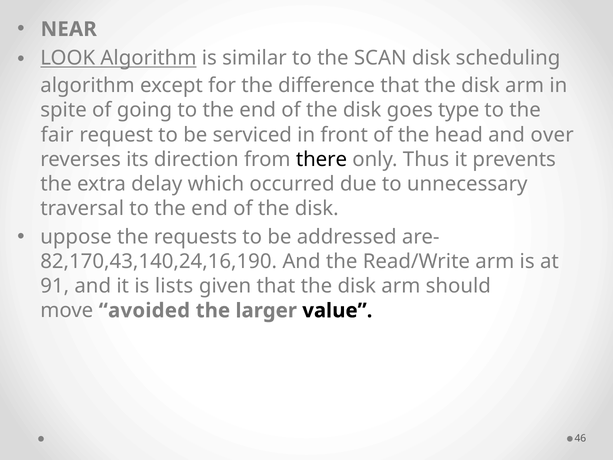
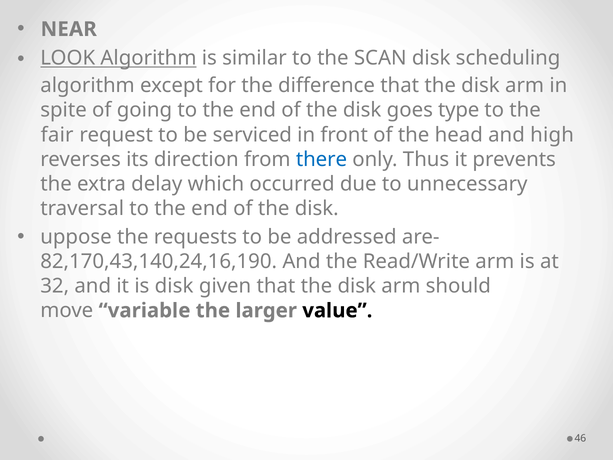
over: over -> high
there colour: black -> blue
91: 91 -> 32
is lists: lists -> disk
avoided: avoided -> variable
